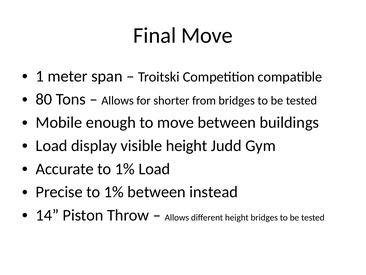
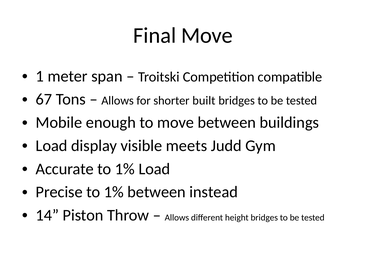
80: 80 -> 67
from: from -> built
visible height: height -> meets
